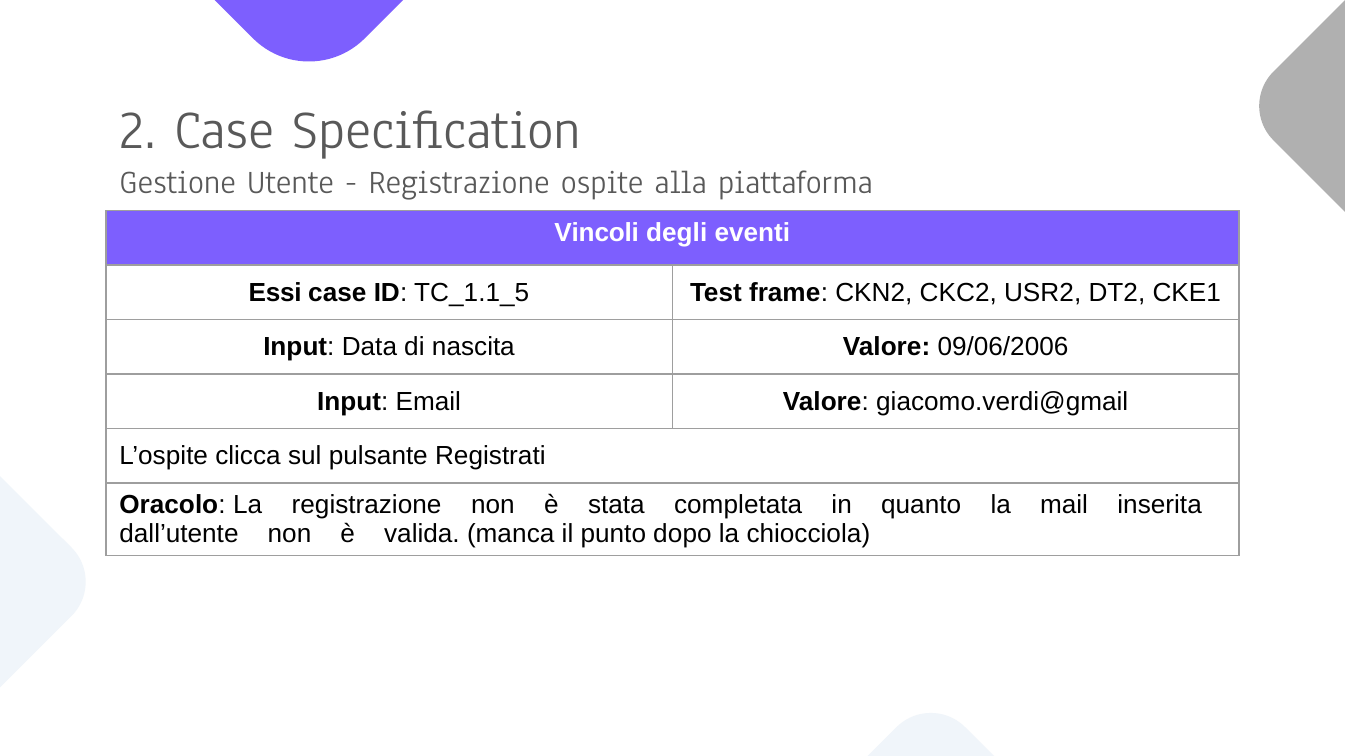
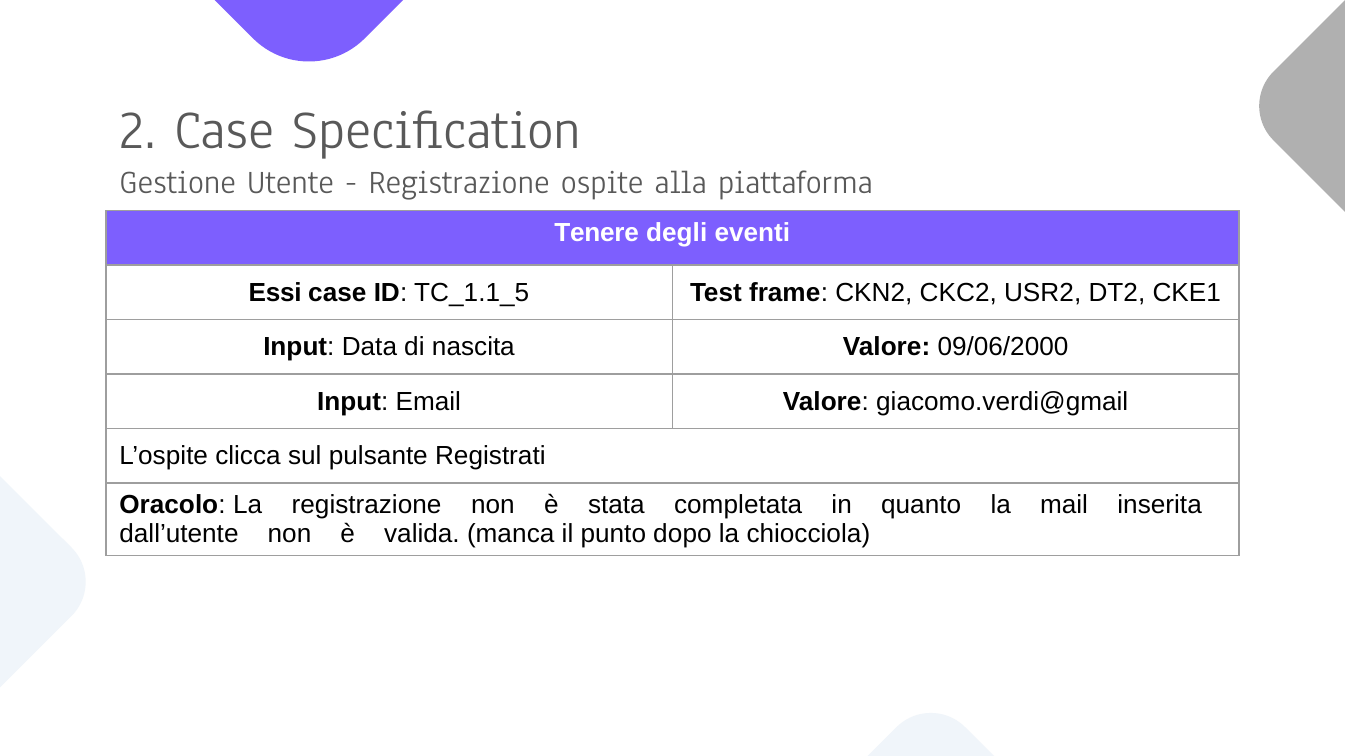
Vincoli: Vincoli -> Tenere
09/06/2006: 09/06/2006 -> 09/06/2000
